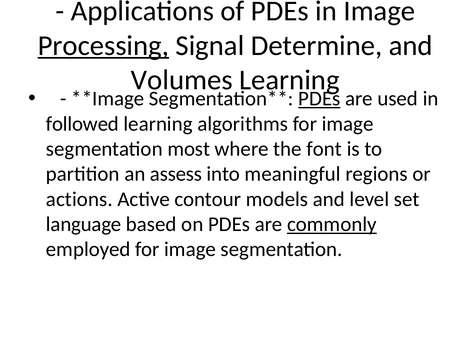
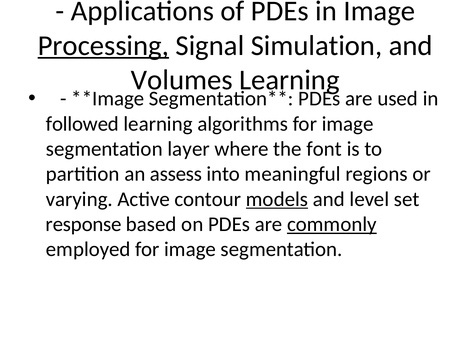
Determine: Determine -> Simulation
PDEs at (319, 99) underline: present -> none
most: most -> layer
actions: actions -> varying
models underline: none -> present
language: language -> response
